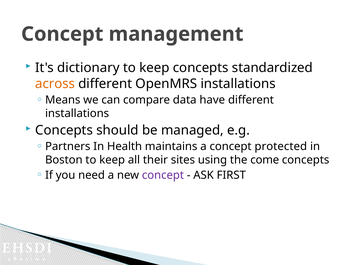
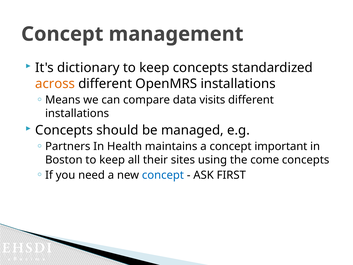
have: have -> visits
protected: protected -> important
concept at (163, 175) colour: purple -> blue
